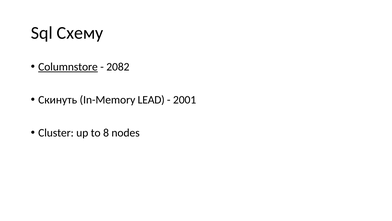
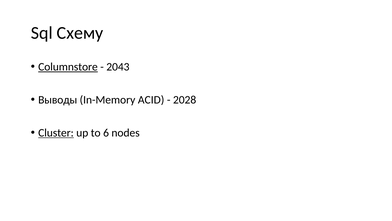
2082: 2082 -> 2043
Скинуть: Скинуть -> Выводы
LEAD: LEAD -> ACID
2001: 2001 -> 2028
Cluster underline: none -> present
8: 8 -> 6
